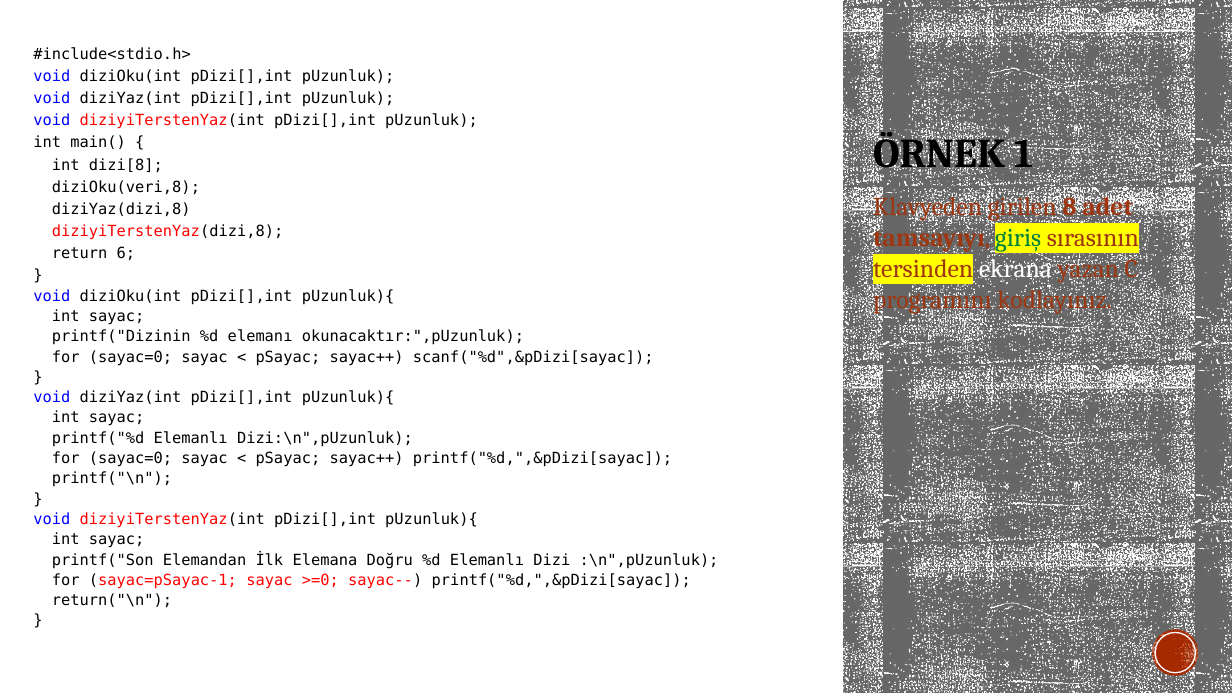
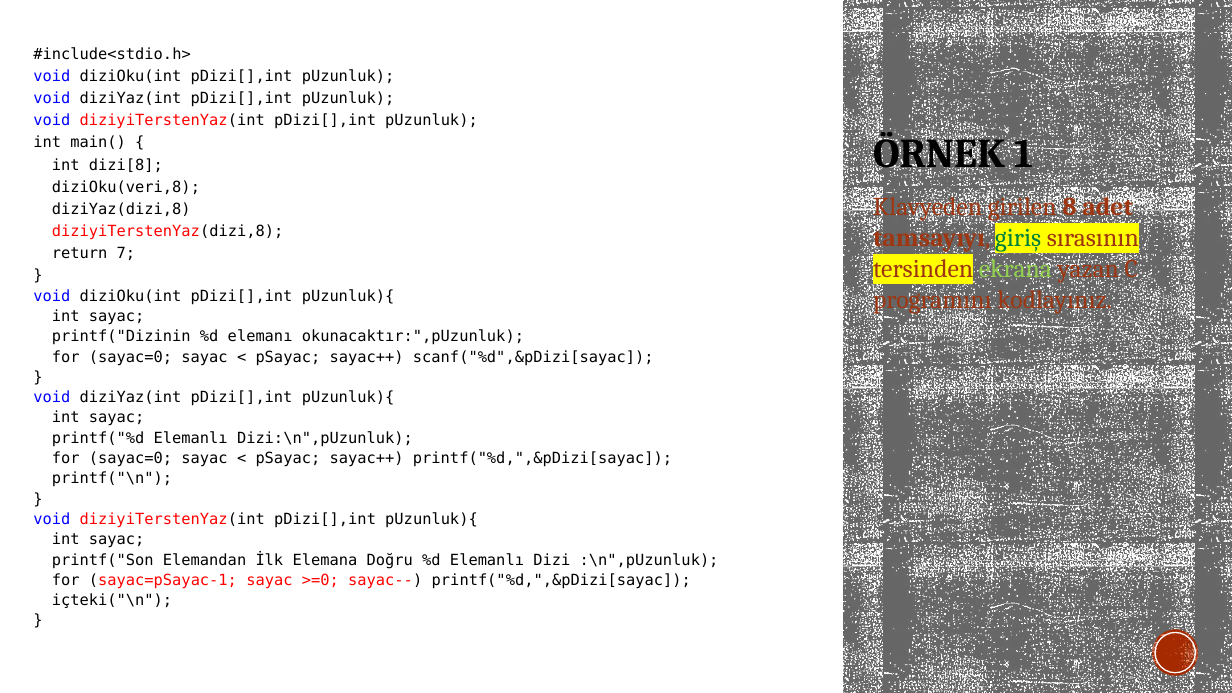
6: 6 -> 7
ekrana colour: white -> light green
return("\n: return("\n -> içteki("\n
